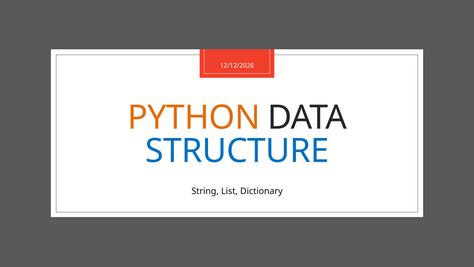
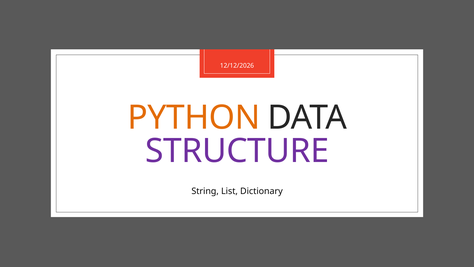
STRUCTURE colour: blue -> purple
